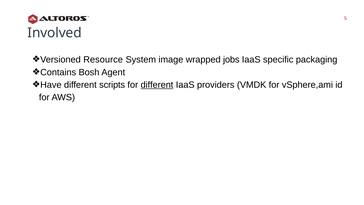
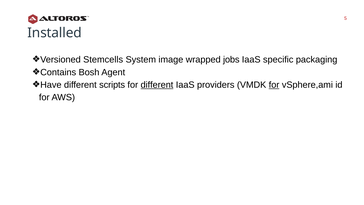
Involved: Involved -> Installed
Resource: Resource -> Stemcells
for at (274, 85) underline: none -> present
